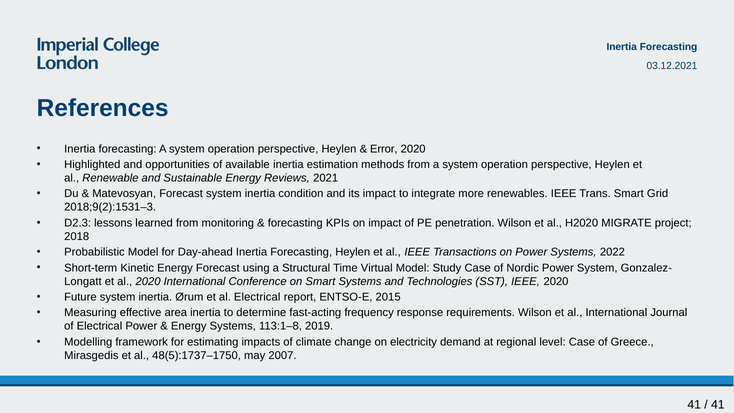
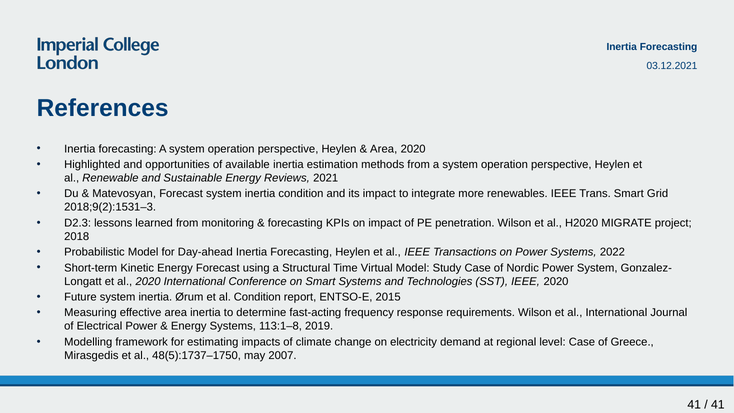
Error at (384, 149): Error -> Area
al Electrical: Electrical -> Condition
